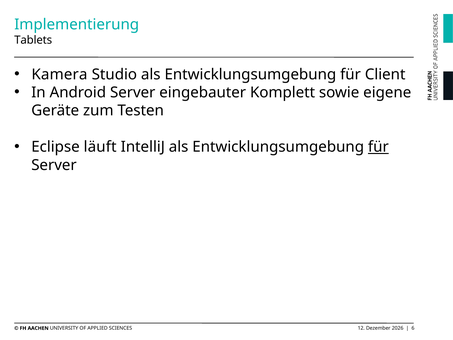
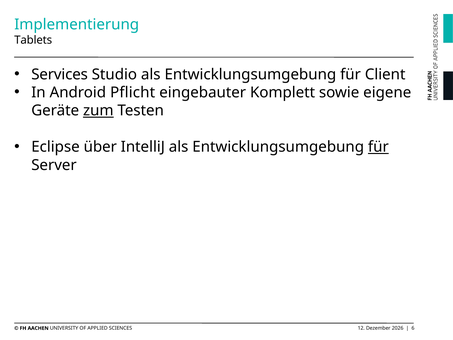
Kamera: Kamera -> Services
Android Server: Server -> Pflicht
zum underline: none -> present
läuft: läuft -> über
